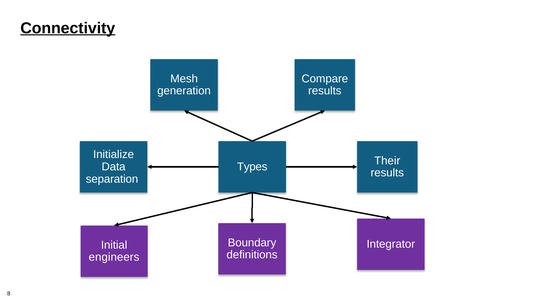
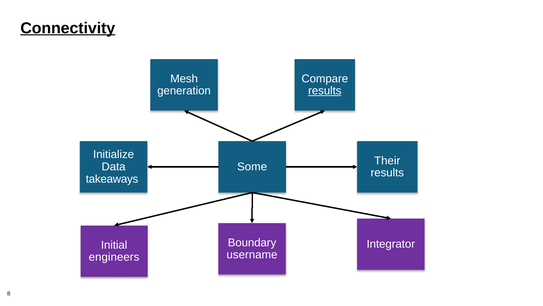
results at (325, 91) underline: none -> present
Types: Types -> Some
separation: separation -> takeaways
definitions: definitions -> username
